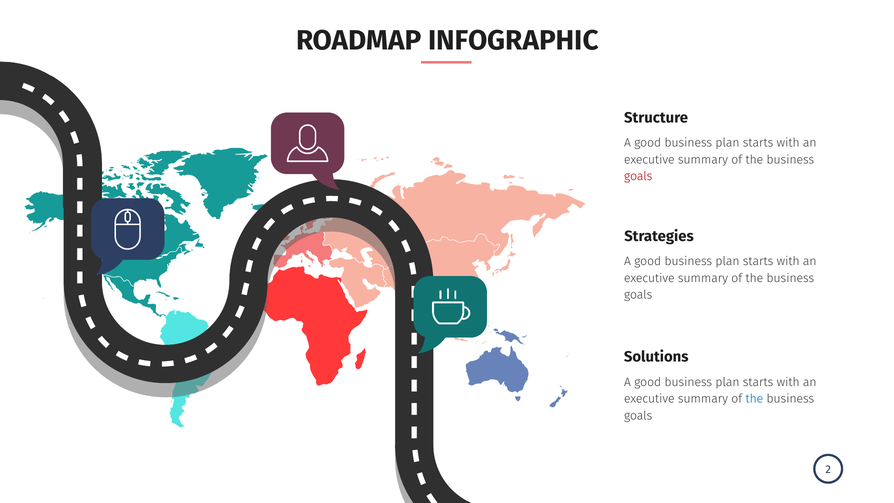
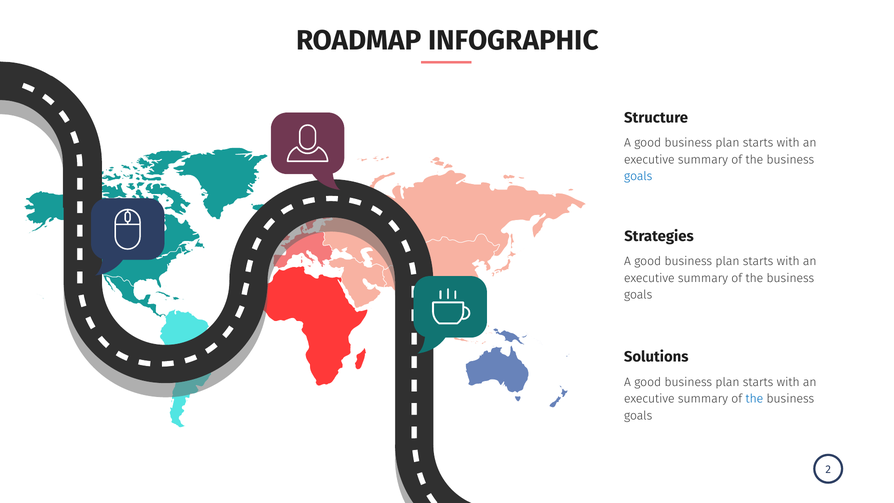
goals at (638, 177) colour: red -> blue
